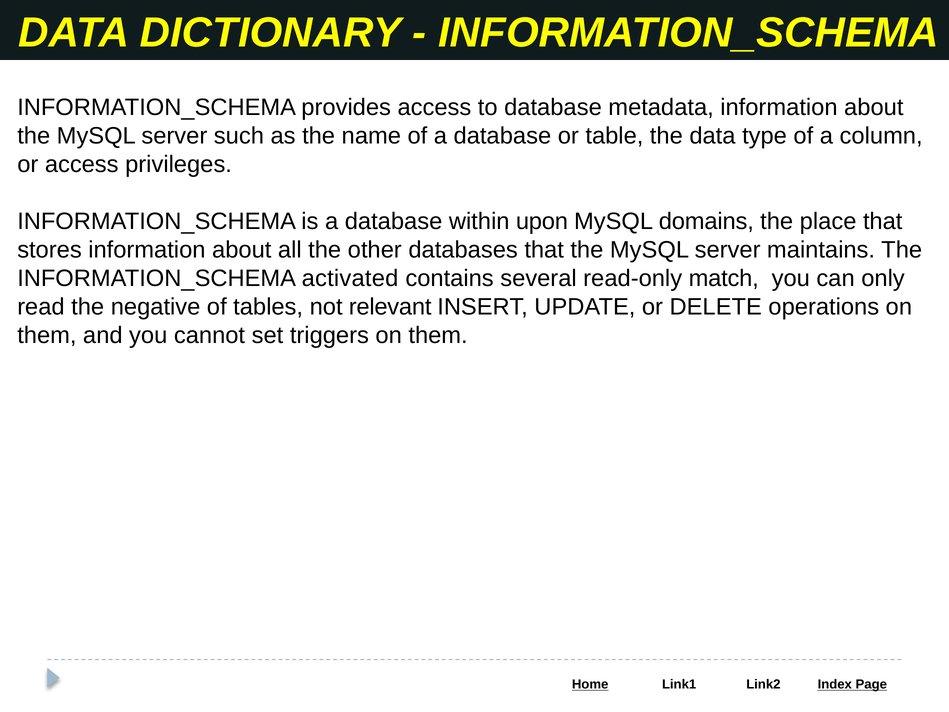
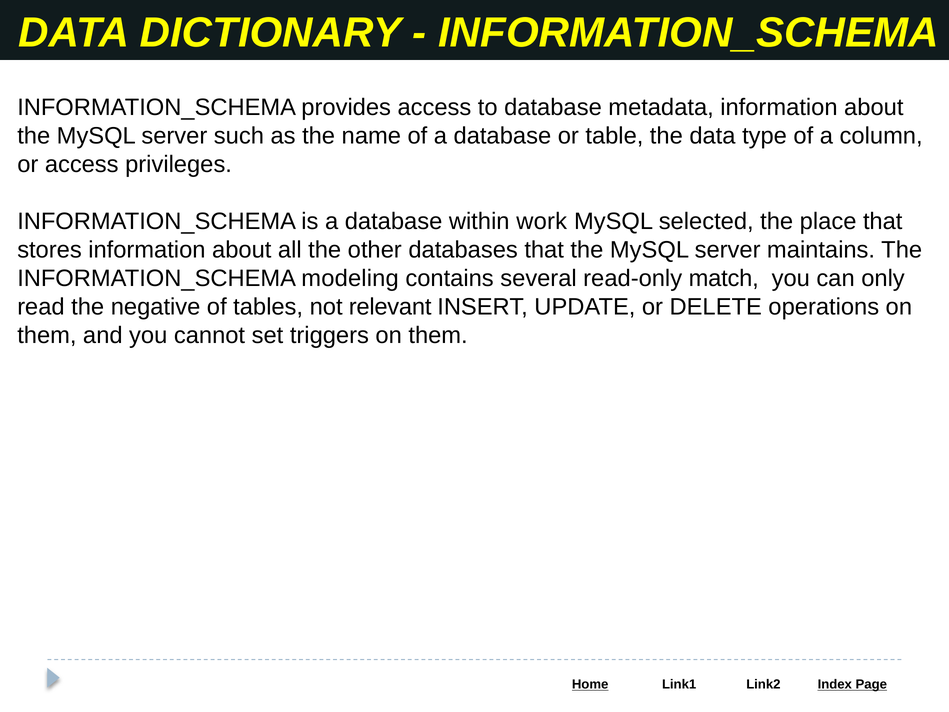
upon: upon -> work
domains: domains -> selected
activated: activated -> modeling
